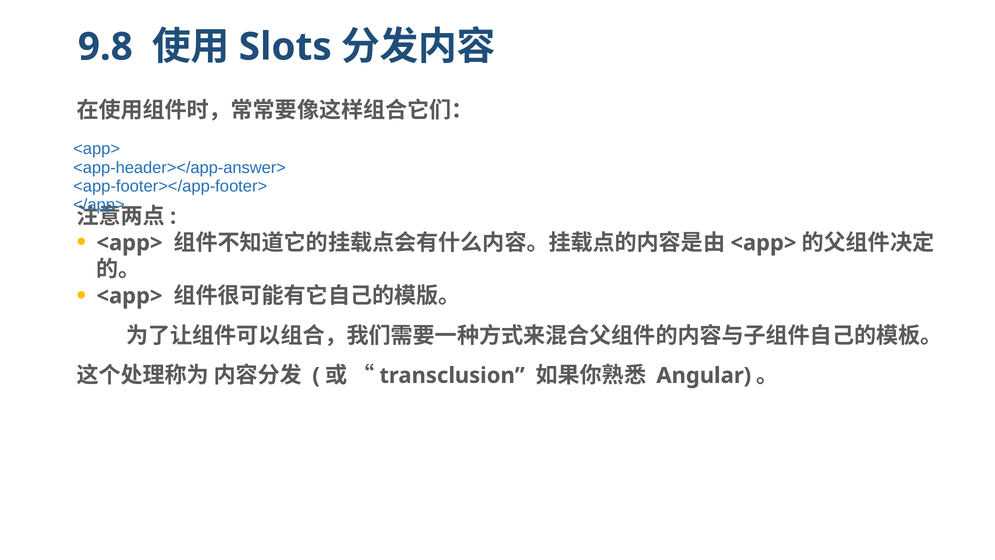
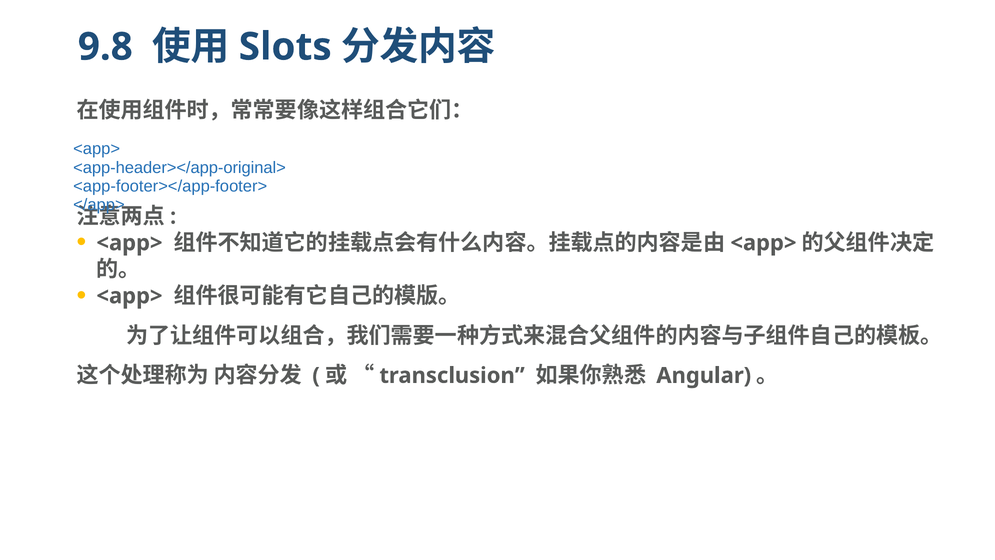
<app-header></app-answer>: <app-header></app-answer> -> <app-header></app-original>
